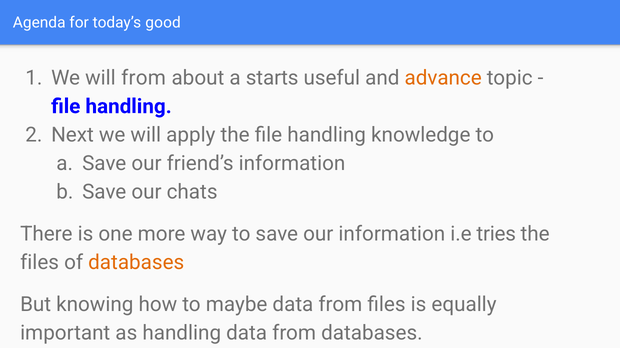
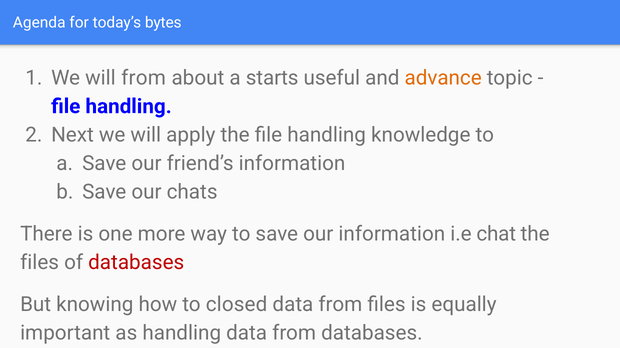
good: good -> bytes
tries: tries -> chat
databases at (136, 263) colour: orange -> red
maybe: maybe -> closed
